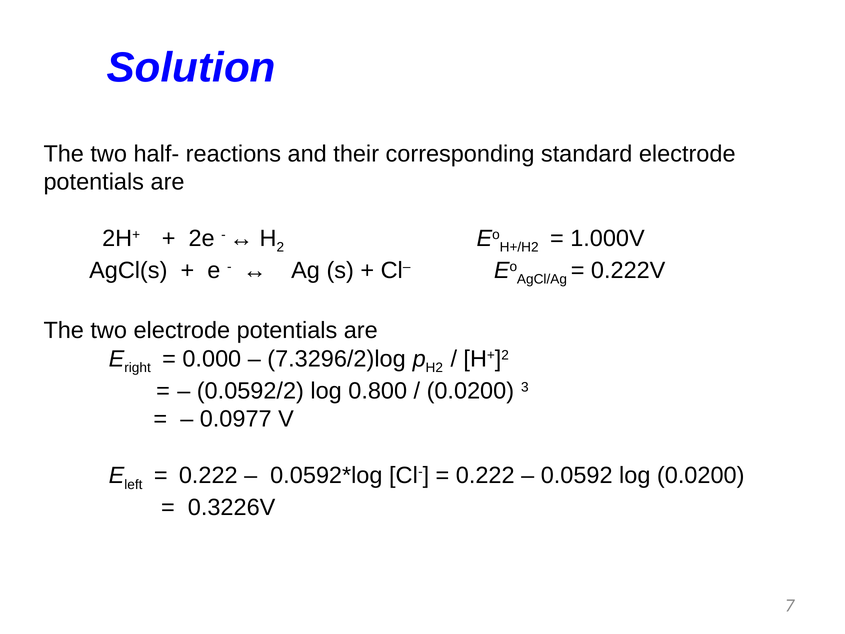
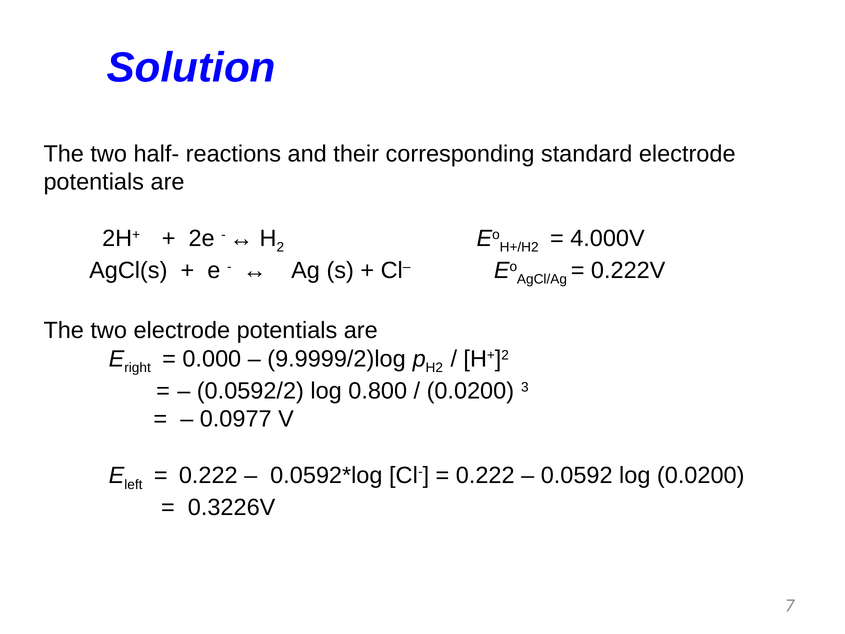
1.000V: 1.000V -> 4.000V
7.3296/2)log: 7.3296/2)log -> 9.9999/2)log
